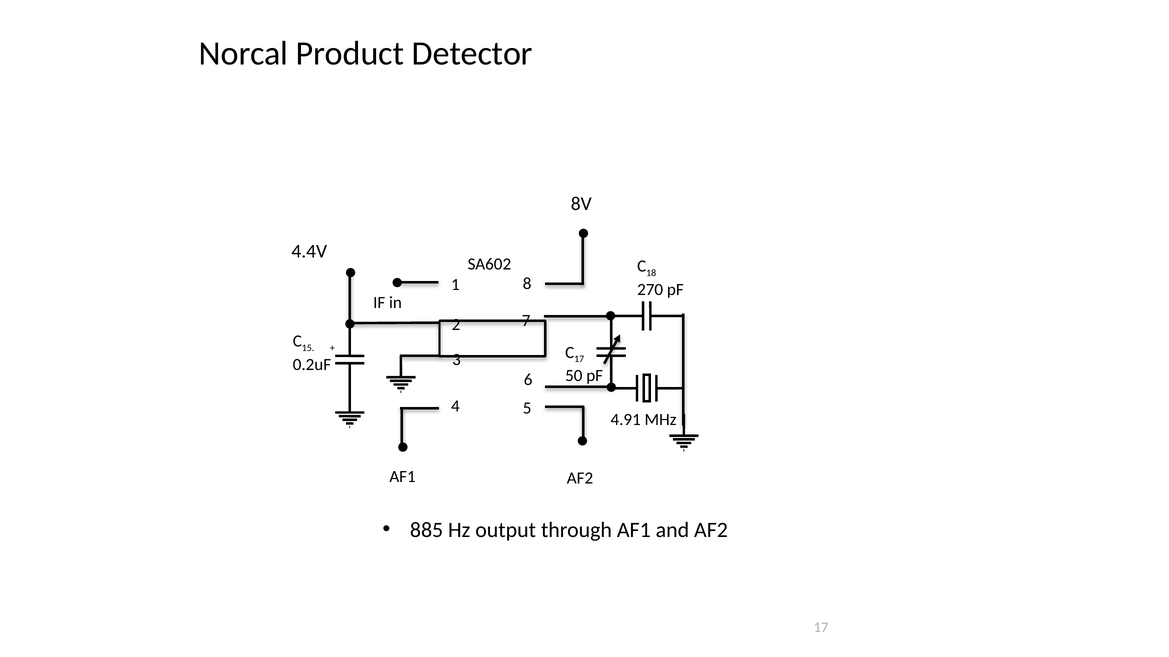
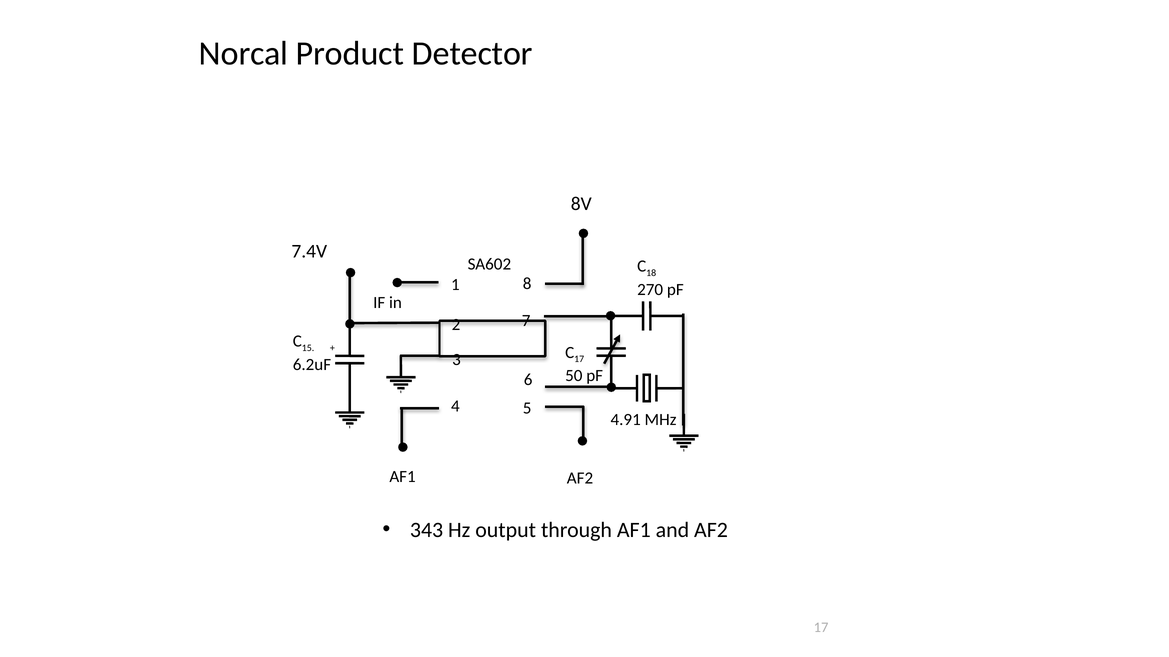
4.4V: 4.4V -> 7.4V
0.2uF: 0.2uF -> 6.2uF
885: 885 -> 343
